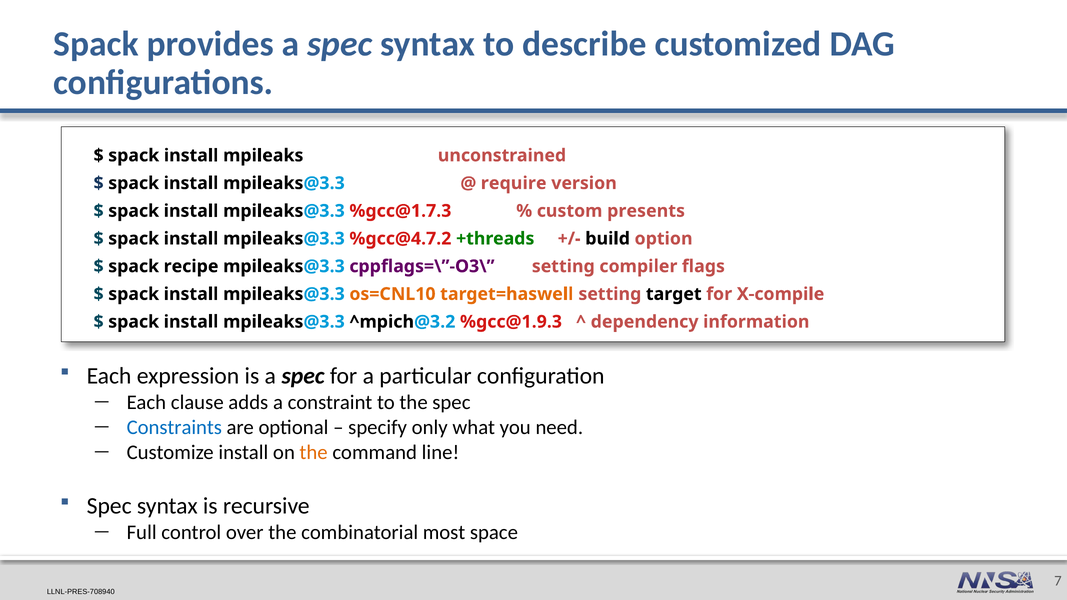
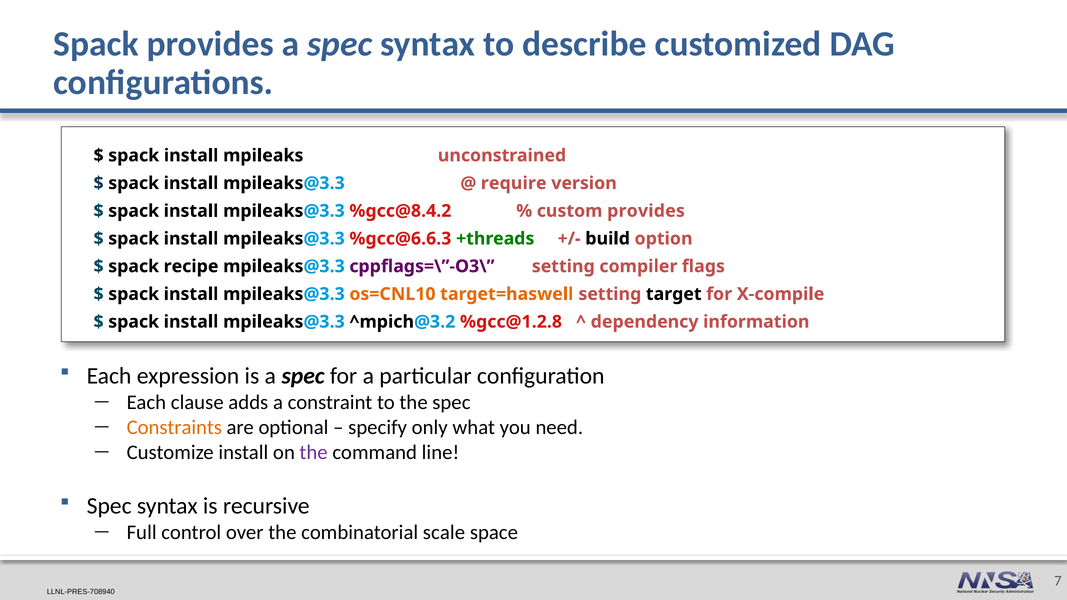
%gcc@1.7.3: %gcc@1.7.3 -> %gcc@8.4.2
custom presents: presents -> provides
%gcc@4.7.2: %gcc@4.7.2 -> %gcc@6.6.3
%gcc@1.9.3: %gcc@1.9.3 -> %gcc@1.2.8
Constraints colour: blue -> orange
the at (314, 452) colour: orange -> purple
most: most -> scale
